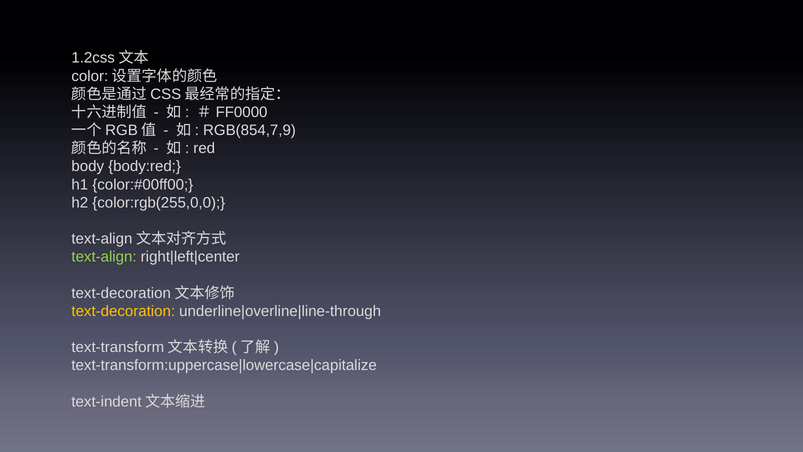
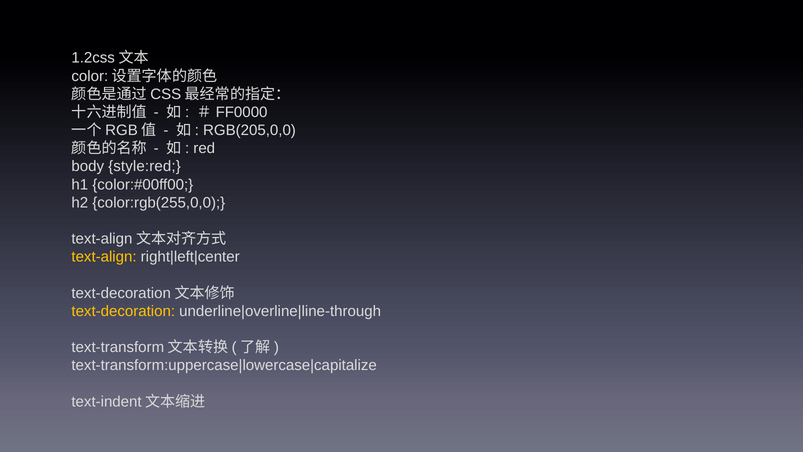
RGB(854,7,9: RGB(854,7,9 -> RGB(205,0,0
body:red: body:red -> style:red
text-align colour: light green -> yellow
